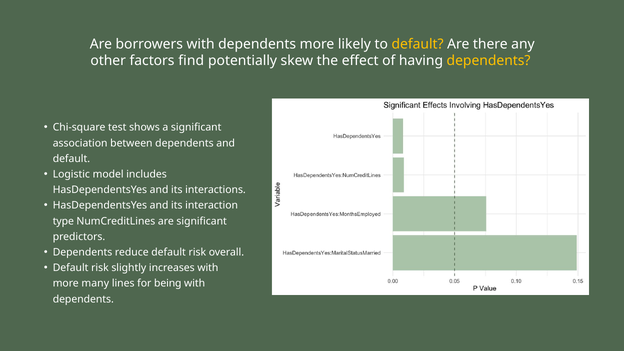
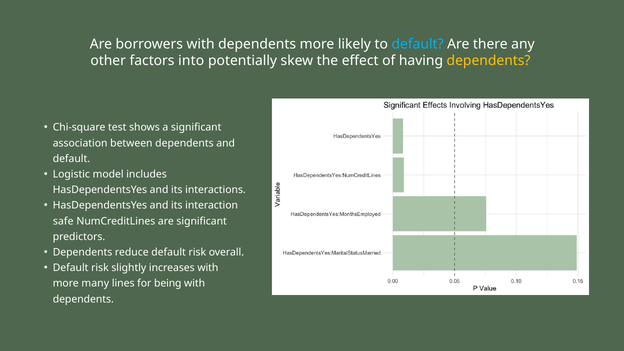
default at (418, 44) colour: yellow -> light blue
find: find -> into
type: type -> safe
